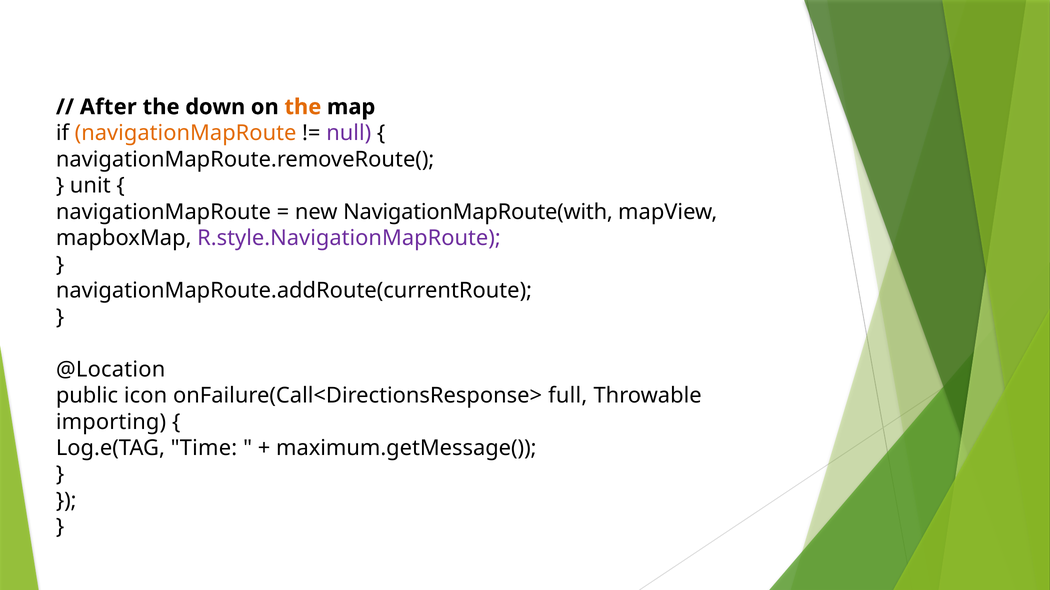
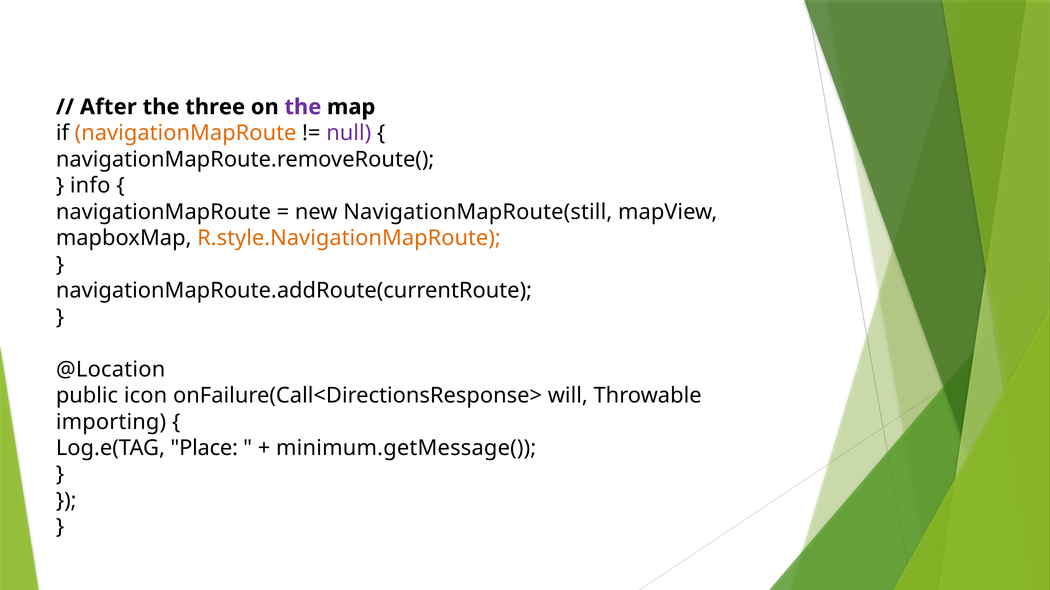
down: down -> three
the at (303, 107) colour: orange -> purple
unit: unit -> info
NavigationMapRoute(with: NavigationMapRoute(with -> NavigationMapRoute(still
R.style.NavigationMapRoute colour: purple -> orange
full: full -> will
Time: Time -> Place
maximum.getMessage(: maximum.getMessage( -> minimum.getMessage(
